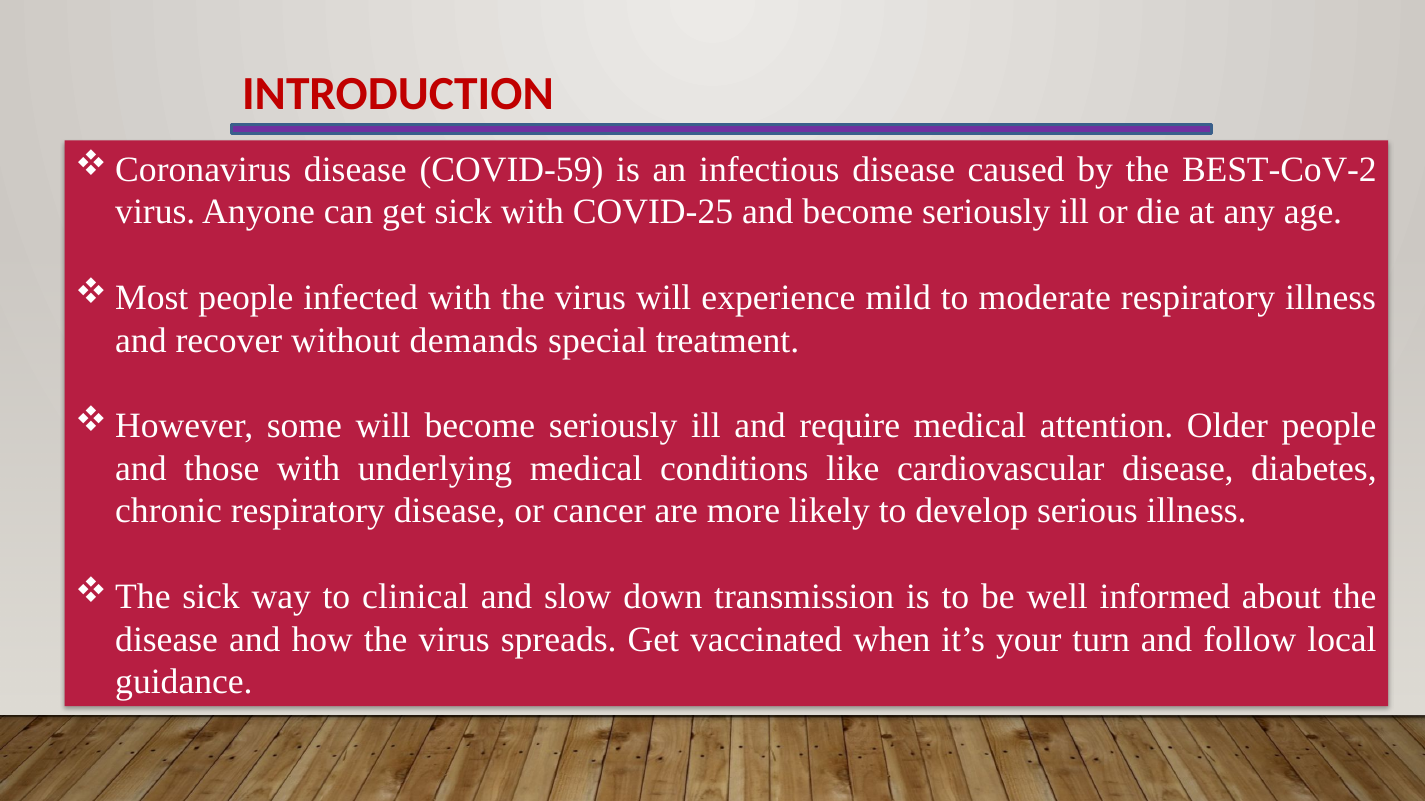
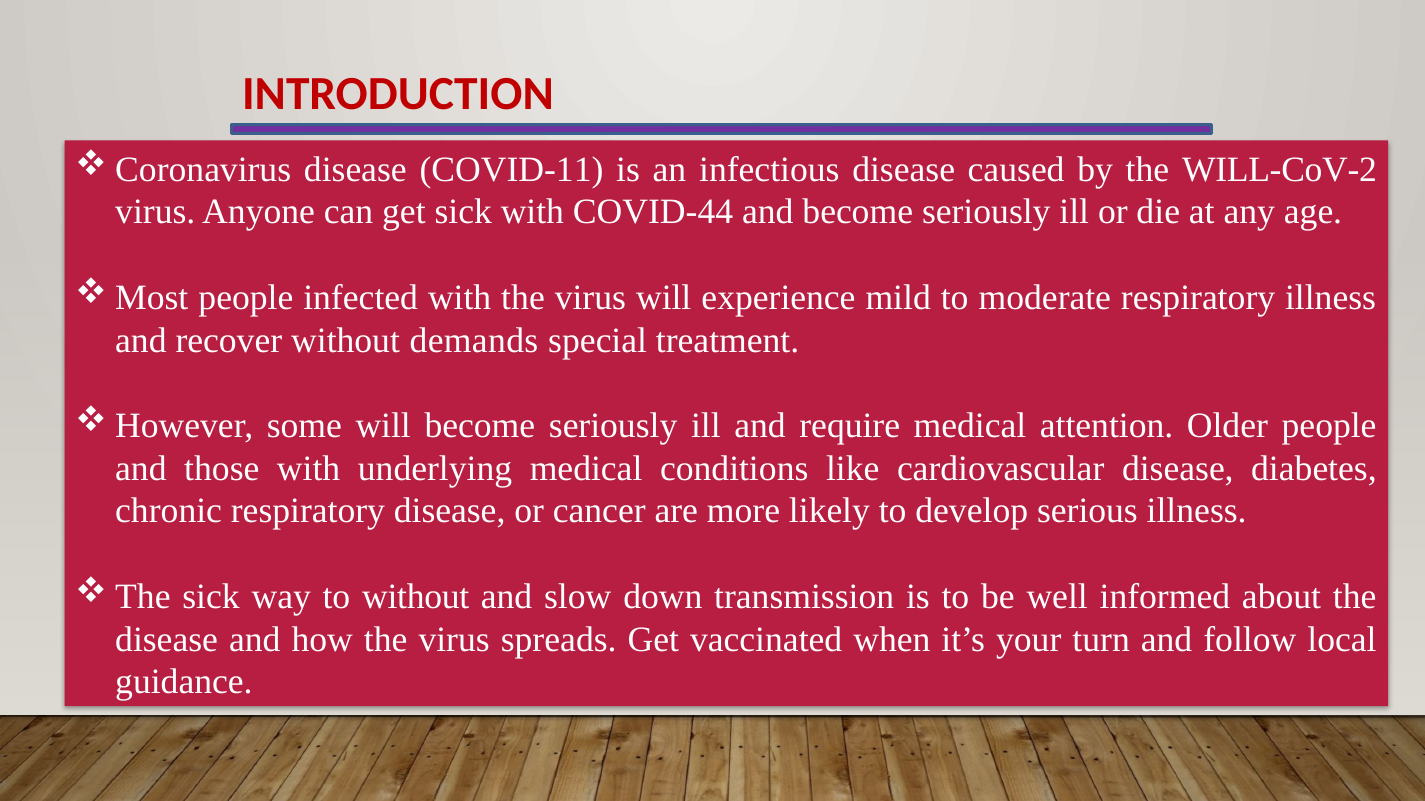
COVID-59: COVID-59 -> COVID-11
BEST-CoV-2: BEST-CoV-2 -> WILL-CoV-2
COVID-25: COVID-25 -> COVID-44
to clinical: clinical -> without
